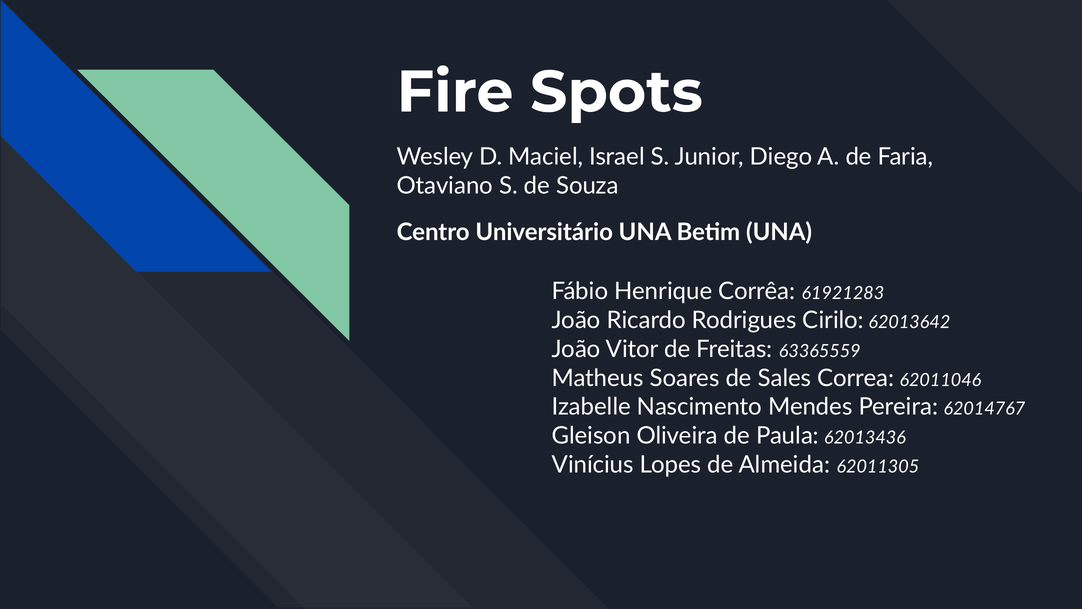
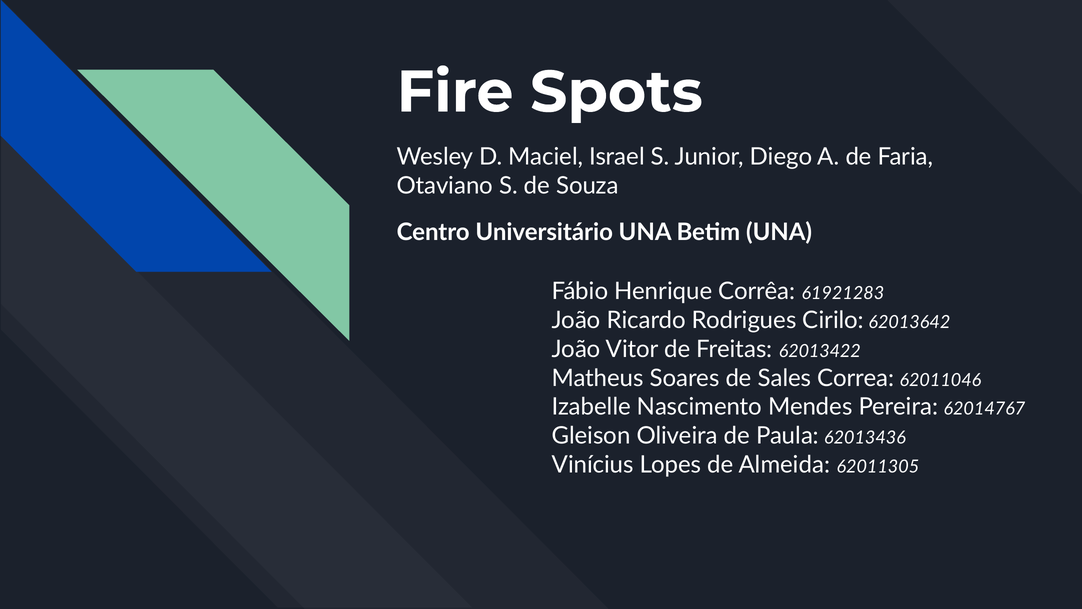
63365559: 63365559 -> 62013422
